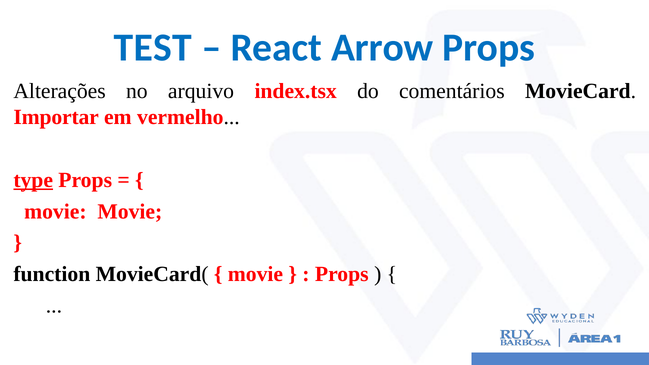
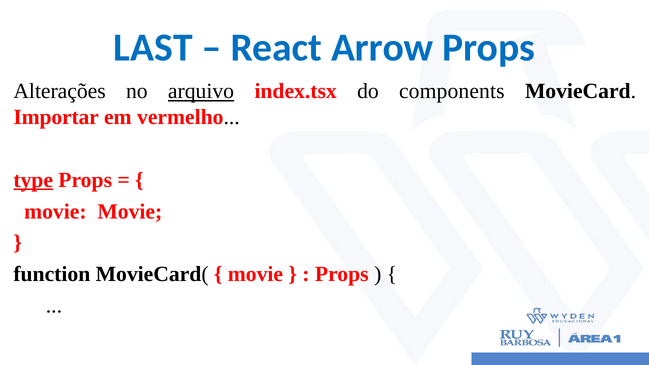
TEST: TEST -> LAST
arquivo underline: none -> present
comentários: comentários -> components
